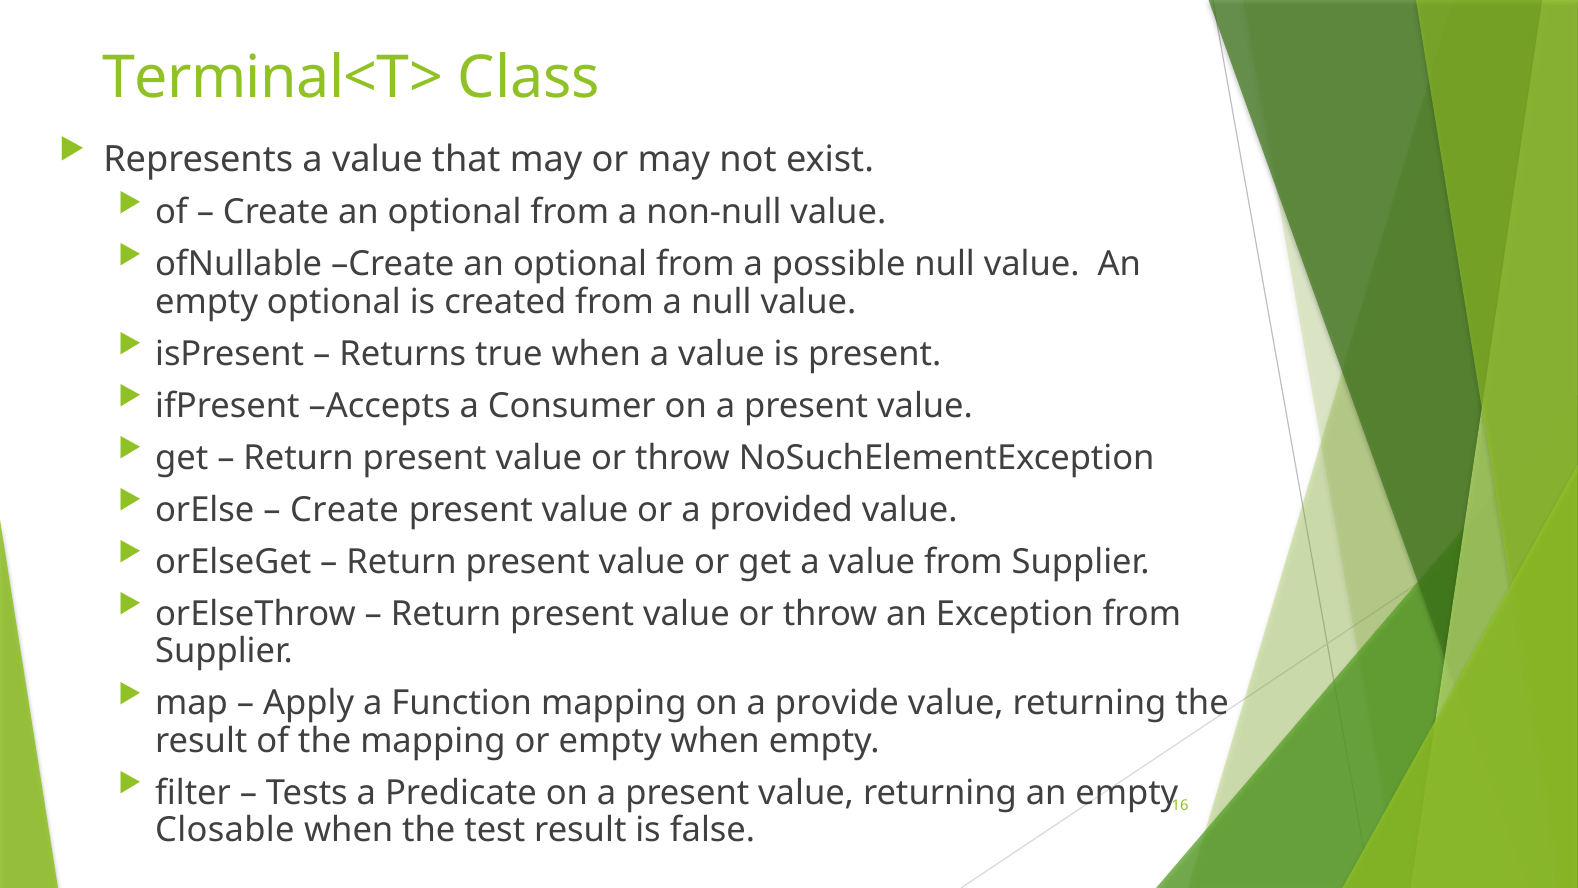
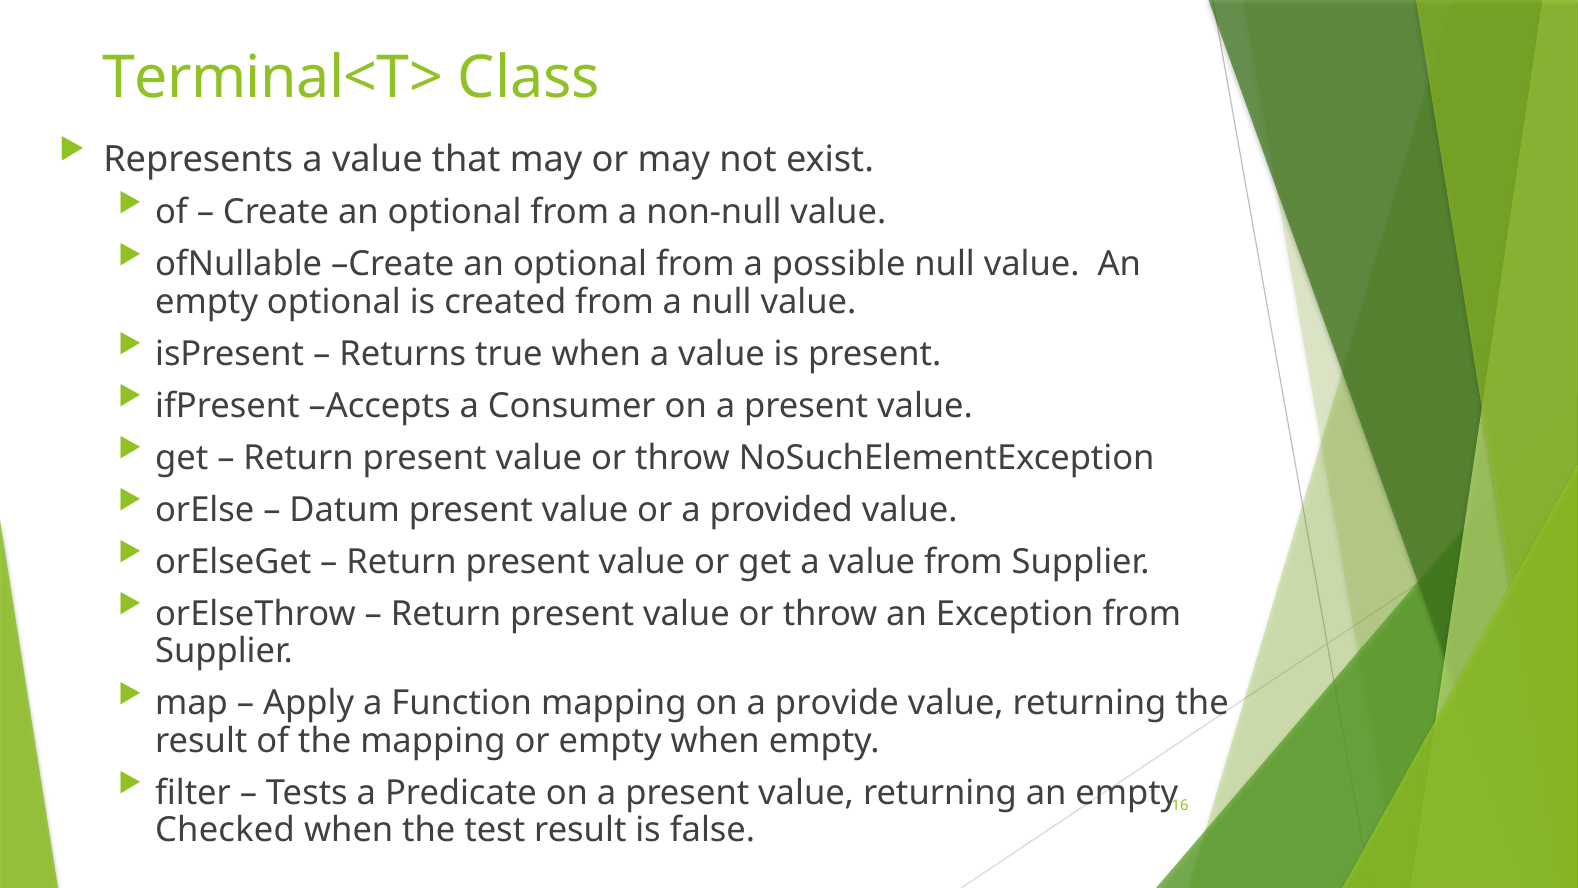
Create at (344, 510): Create -> Datum
Closable: Closable -> Checked
